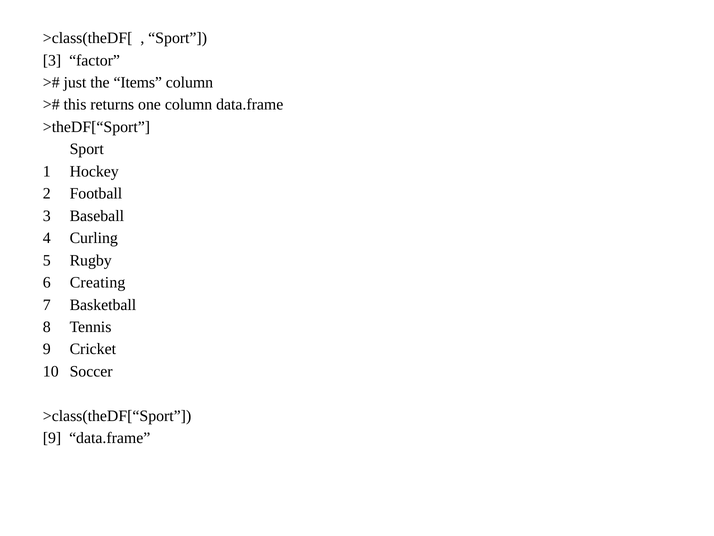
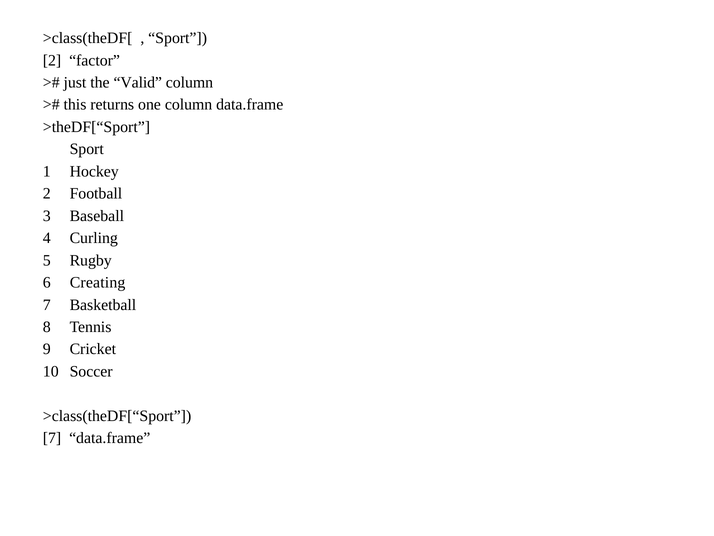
3 at (52, 60): 3 -> 2
Items: Items -> Valid
9 at (52, 438): 9 -> 7
